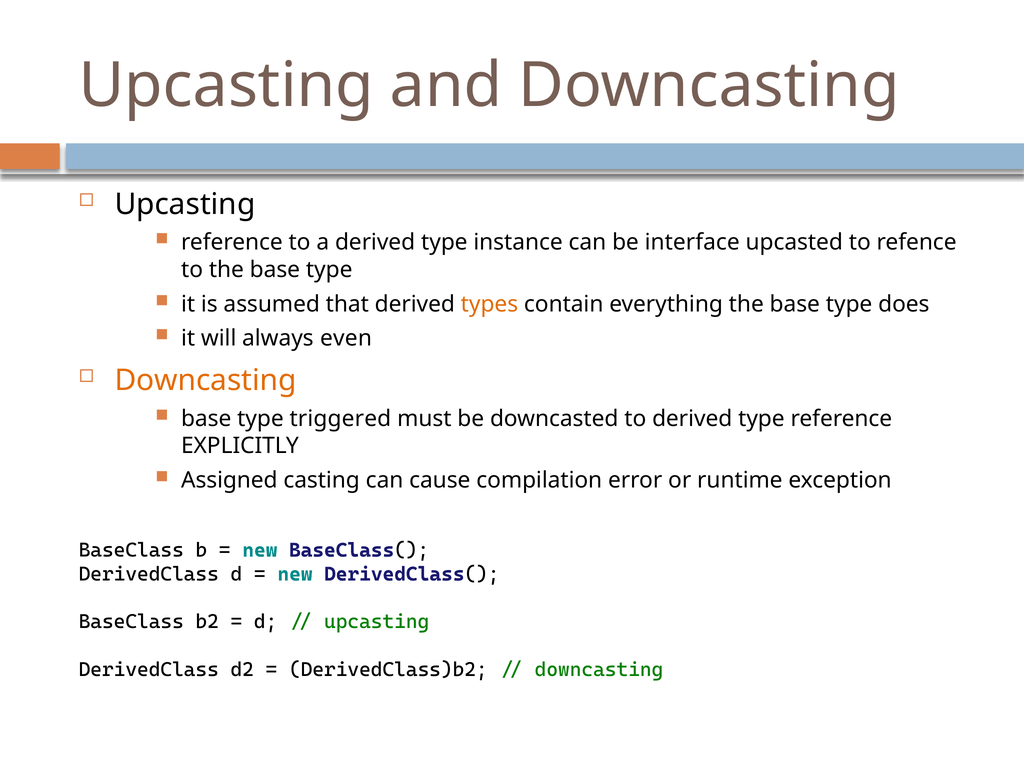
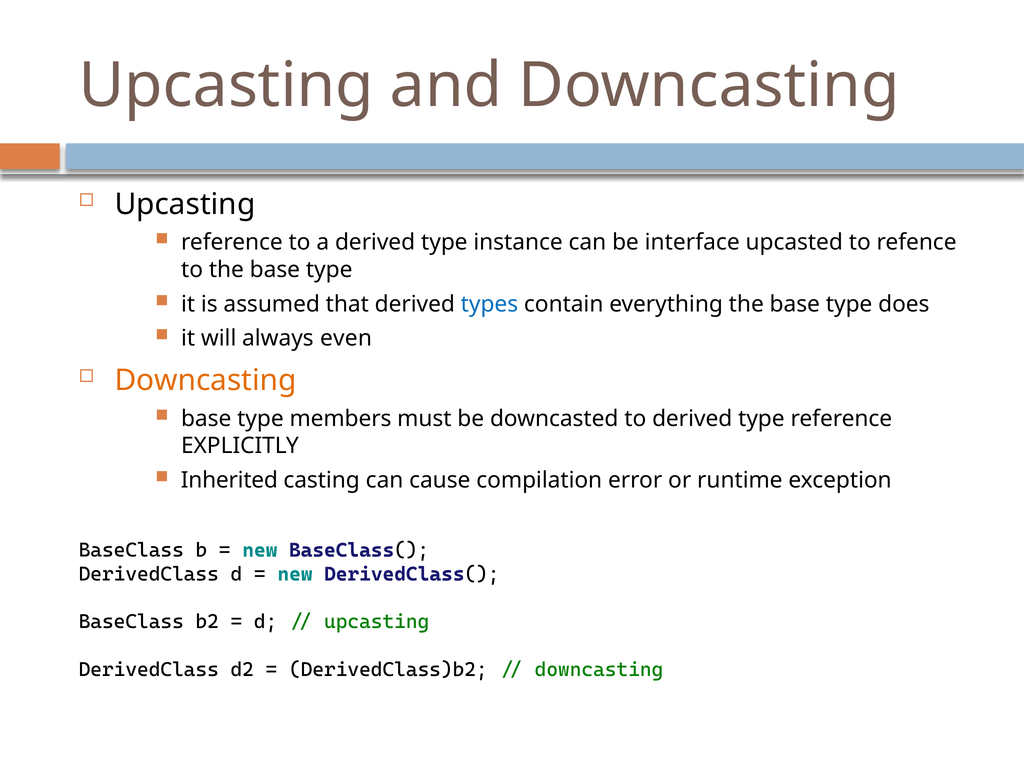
types colour: orange -> blue
triggered: triggered -> members
Assigned: Assigned -> Inherited
